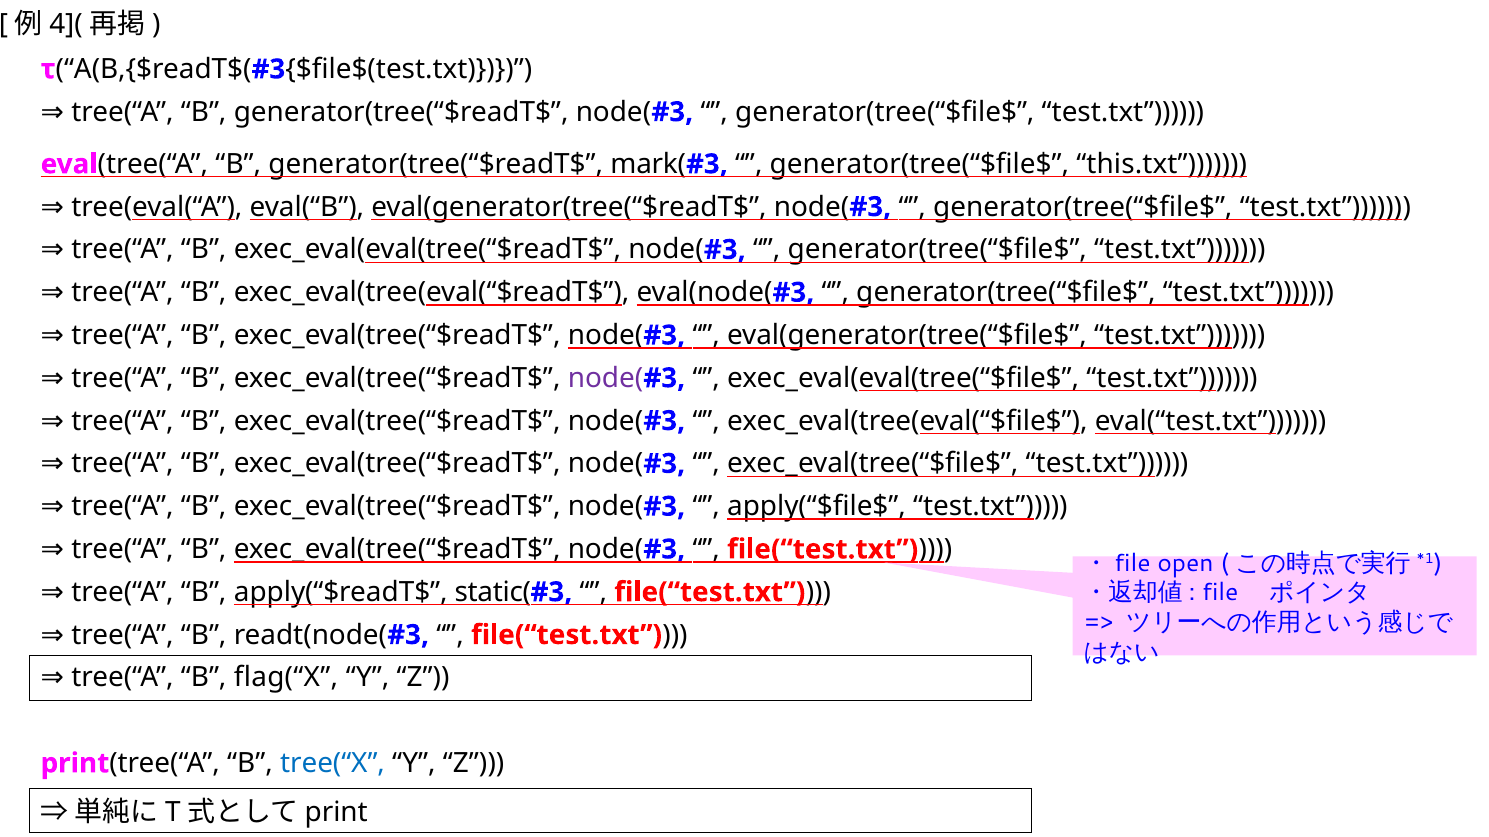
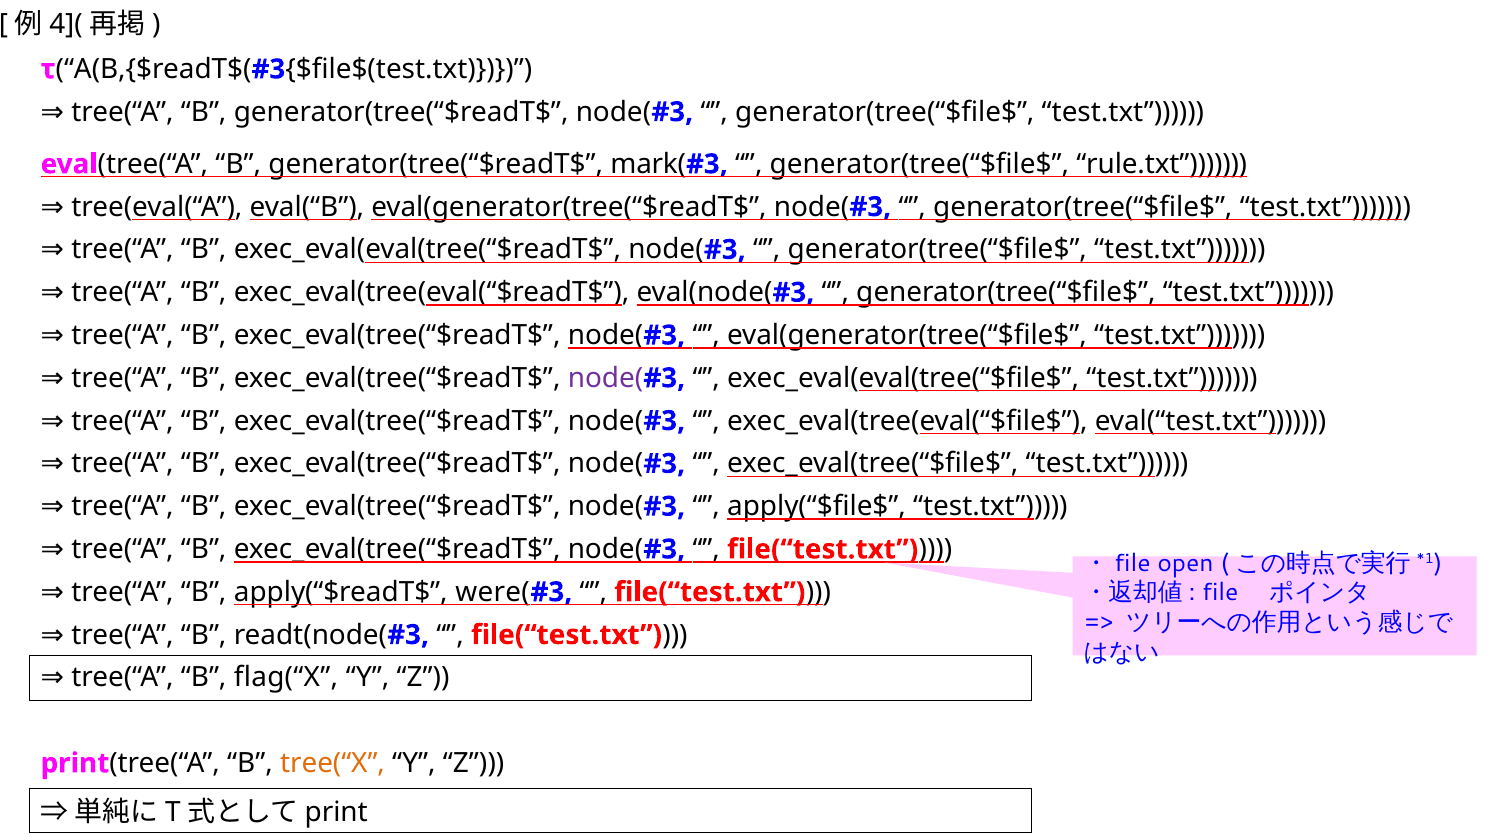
this.txt: this.txt -> rule.txt
static(: static( -> were(
tree(“X colour: blue -> orange
